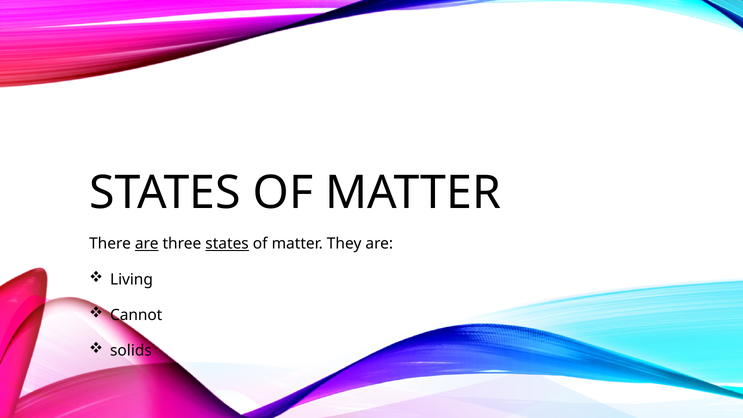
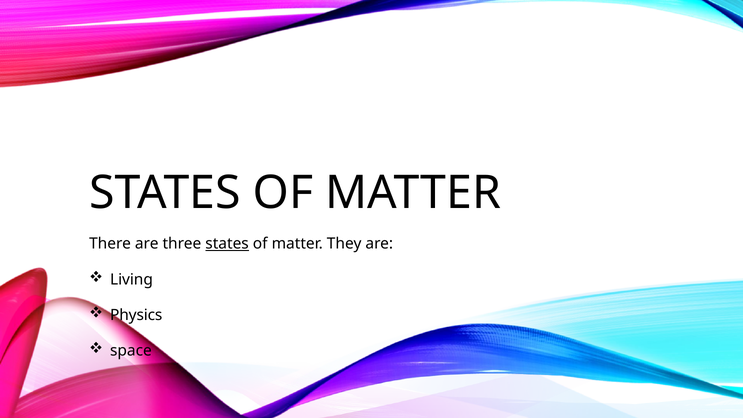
are at (147, 244) underline: present -> none
Cannot: Cannot -> Physics
solids: solids -> space
